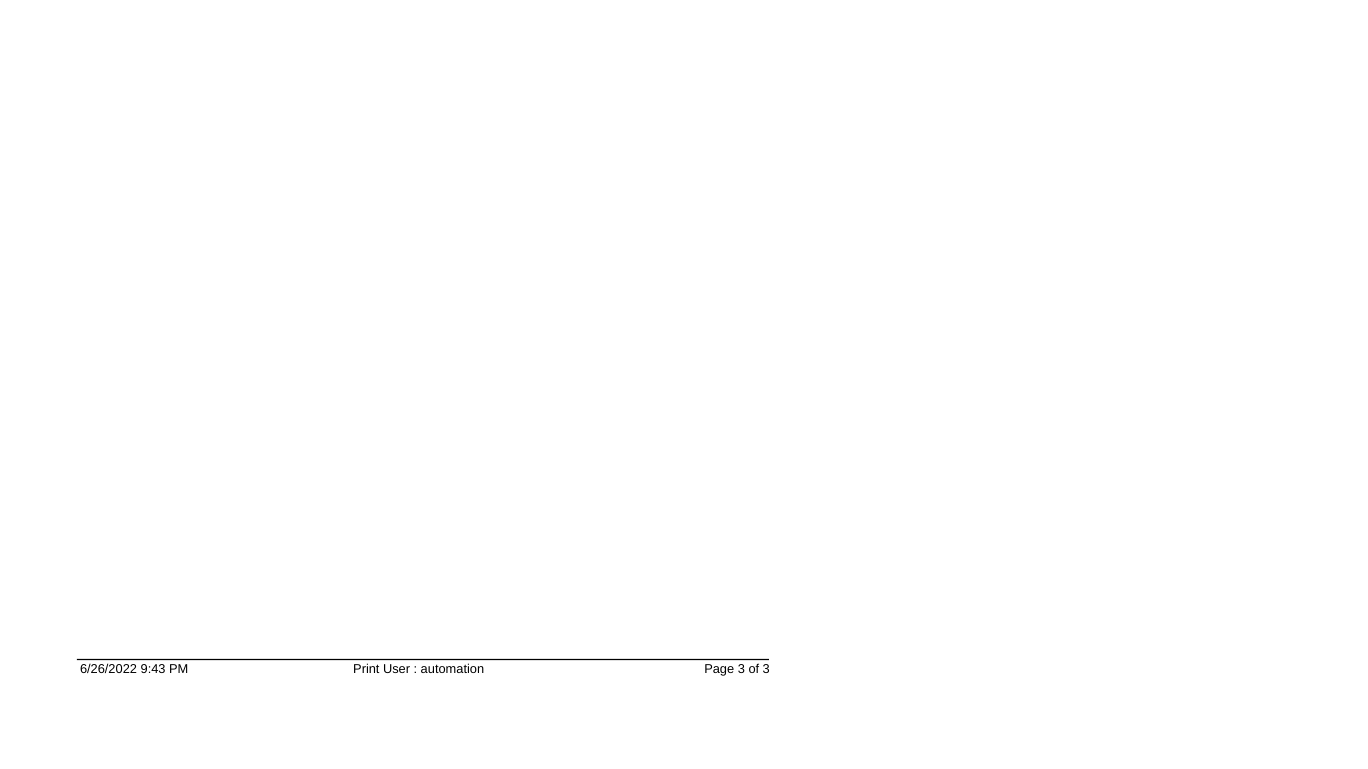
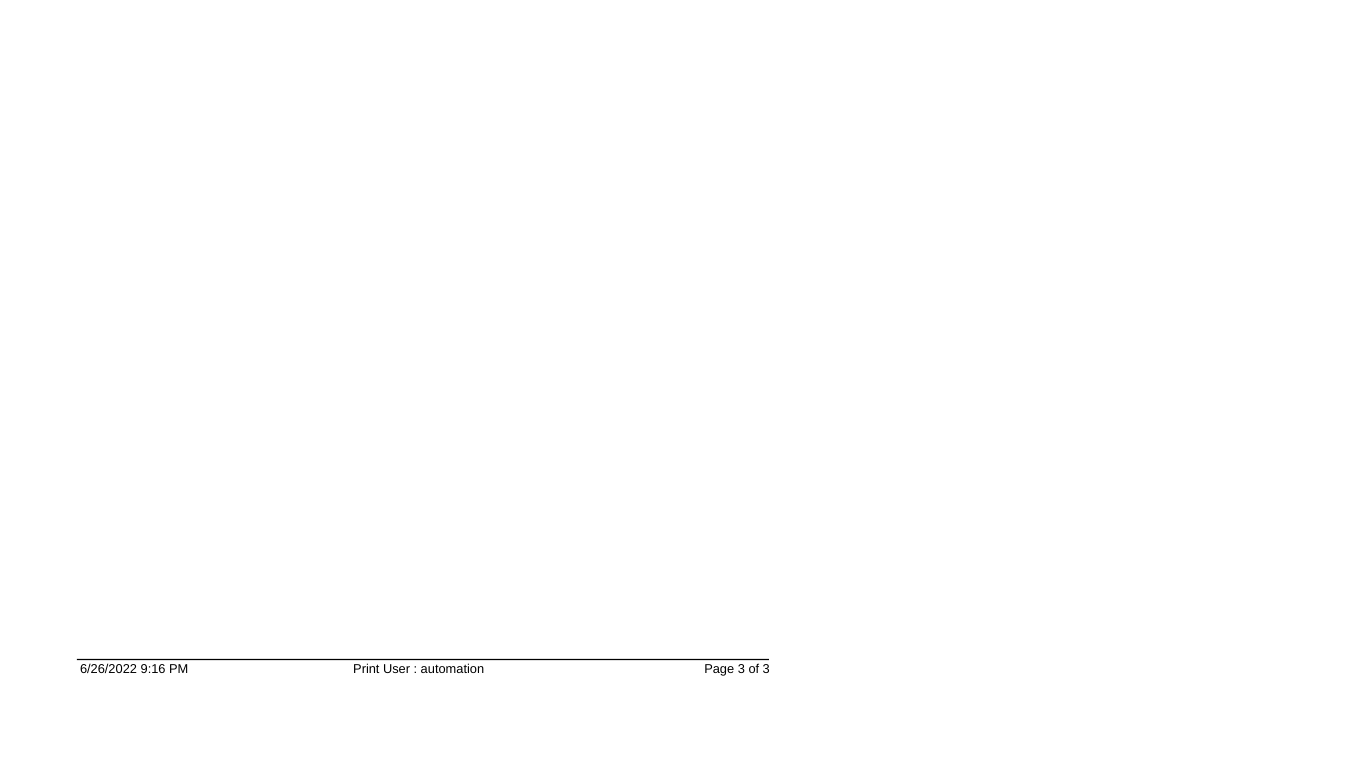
9:43: 9:43 -> 9:16
